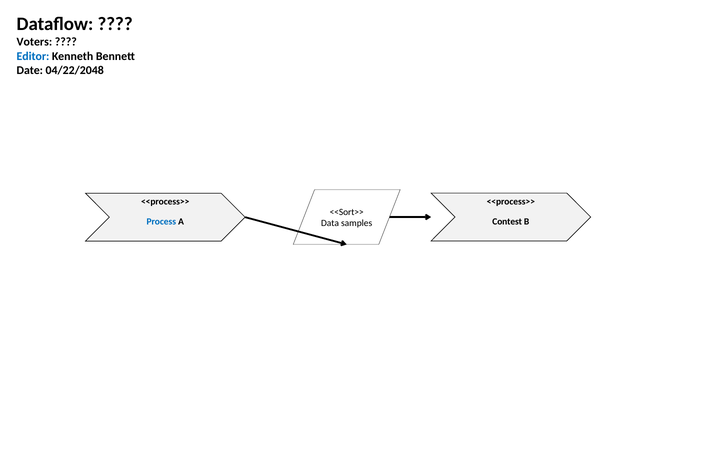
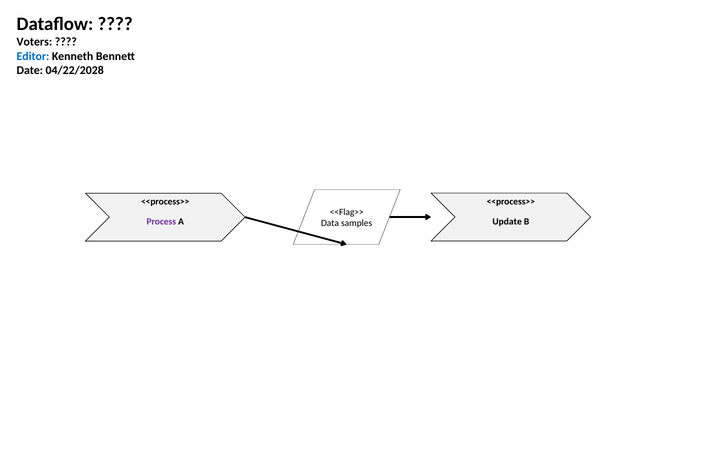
04/22/2048: 04/22/2048 -> 04/22/2028
<<Sort>>: <<Sort>> -> <<Flag>>
Contest: Contest -> Update
Process colour: blue -> purple
